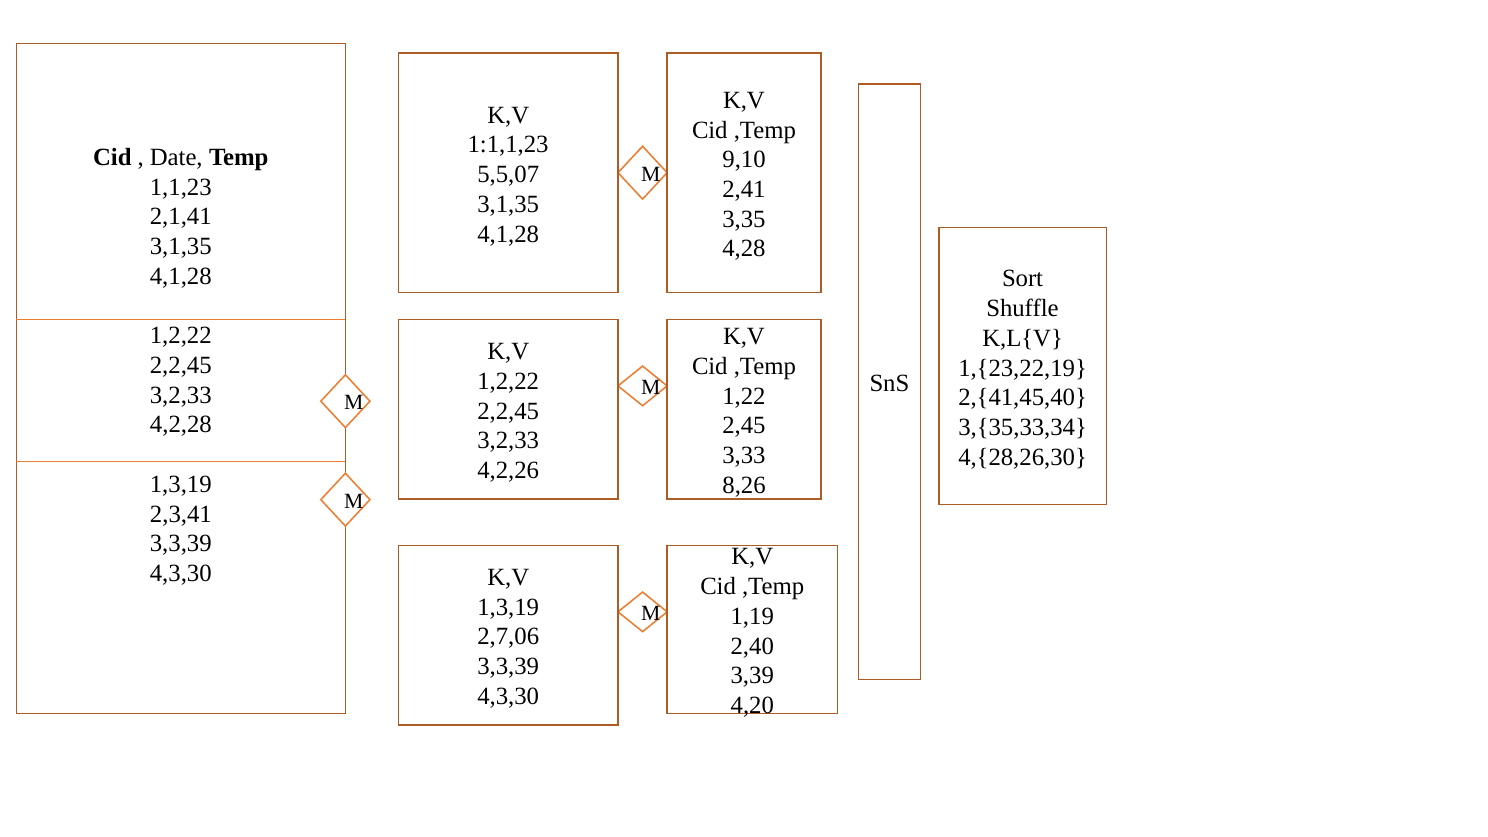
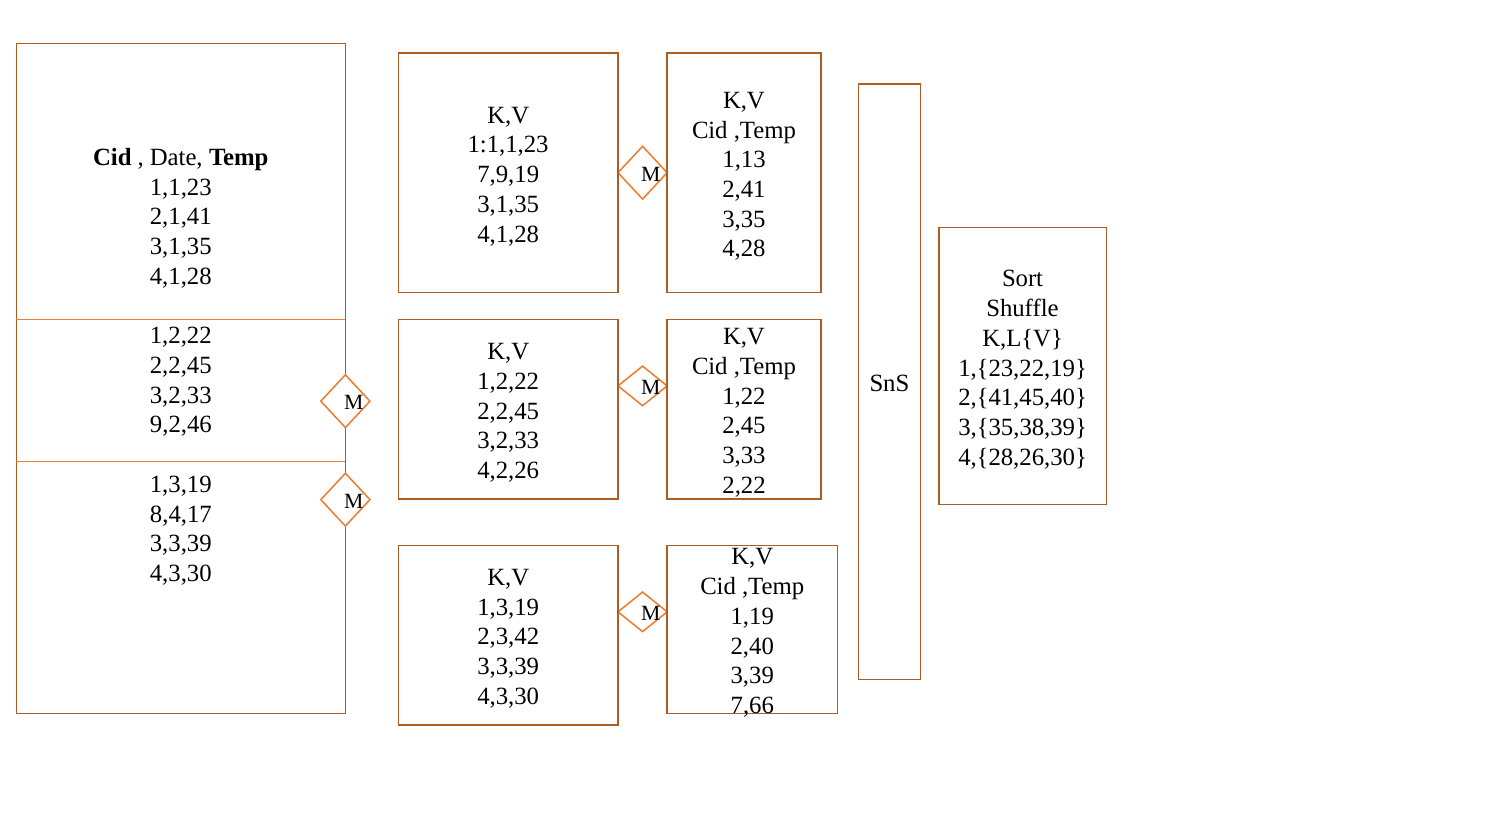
9,10: 9,10 -> 1,13
5,5,07: 5,5,07 -> 7,9,19
4,2,28: 4,2,28 -> 9,2,46
3,{35,33,34: 3,{35,33,34 -> 3,{35,38,39
8,26: 8,26 -> 2,22
2,3,41: 2,3,41 -> 8,4,17
2,7,06: 2,7,06 -> 2,3,42
4,20: 4,20 -> 7,66
